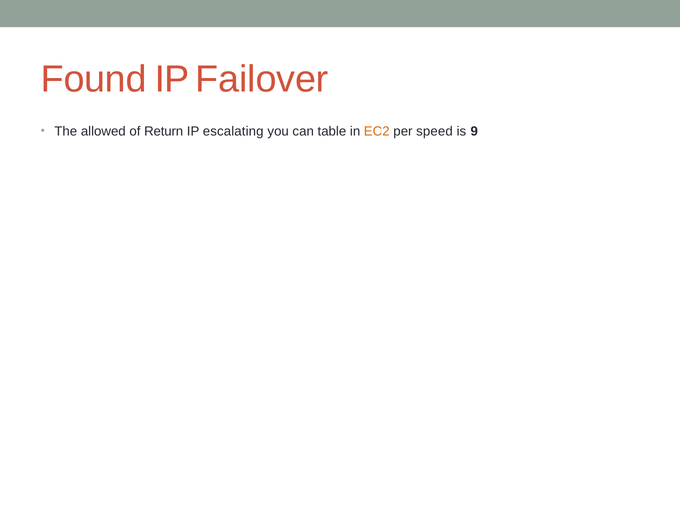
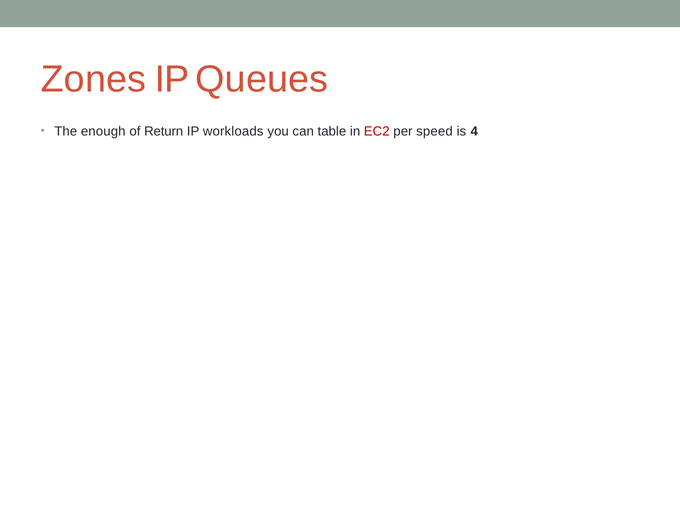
Found: Found -> Zones
Failover: Failover -> Queues
allowed: allowed -> enough
escalating: escalating -> workloads
EC2 colour: orange -> red
9: 9 -> 4
